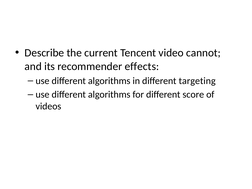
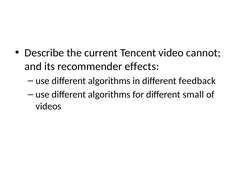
targeting: targeting -> feedback
score: score -> small
